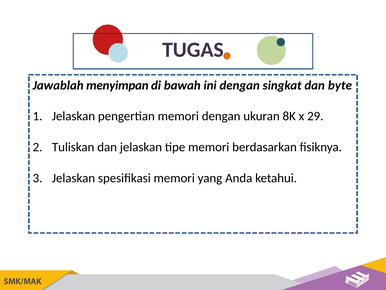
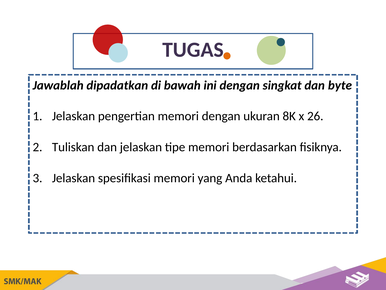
menyimpan: menyimpan -> dipadatkan
29: 29 -> 26
